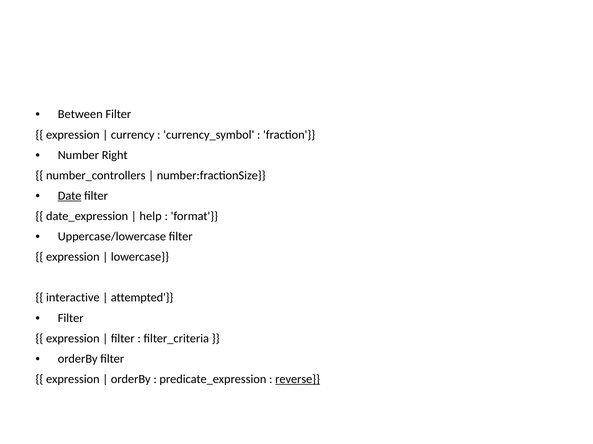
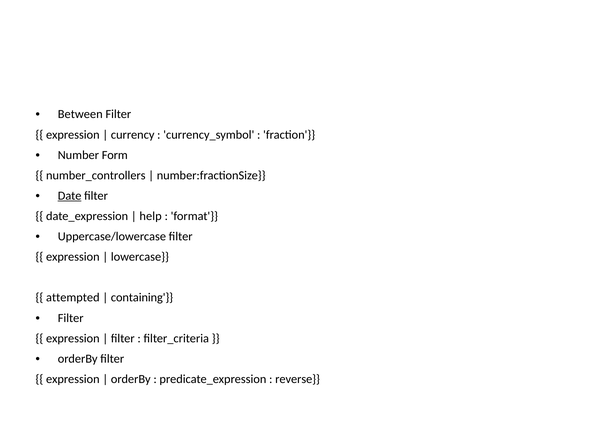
Right: Right -> Form
interactive: interactive -> attempted
attempted: attempted -> containing
reverse underline: present -> none
